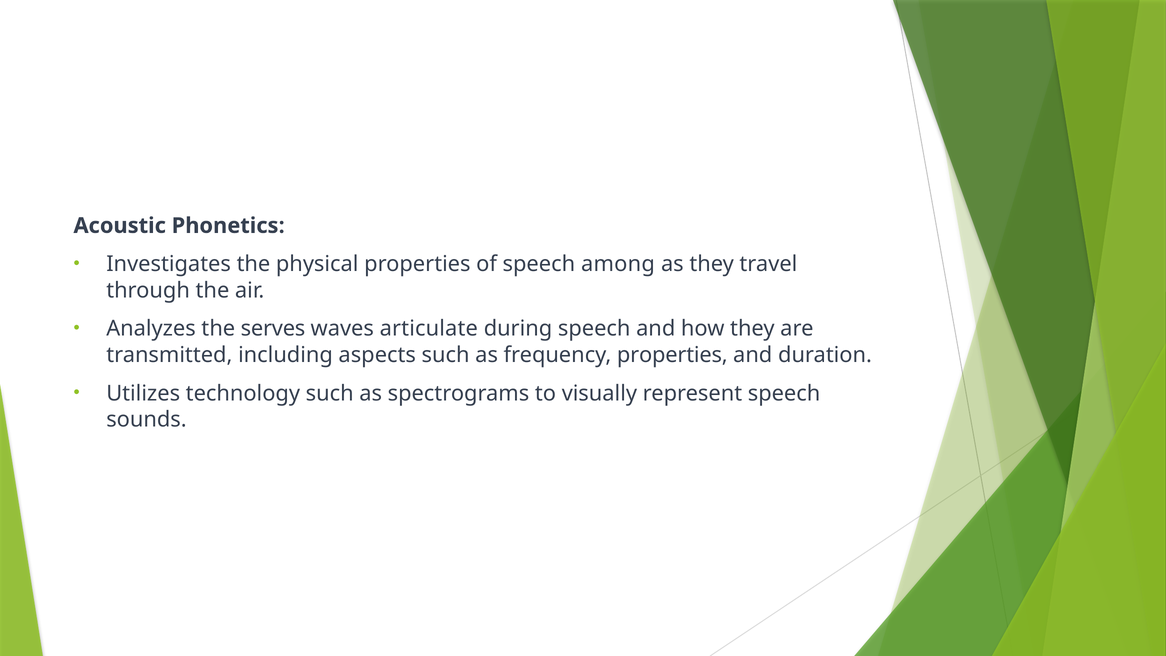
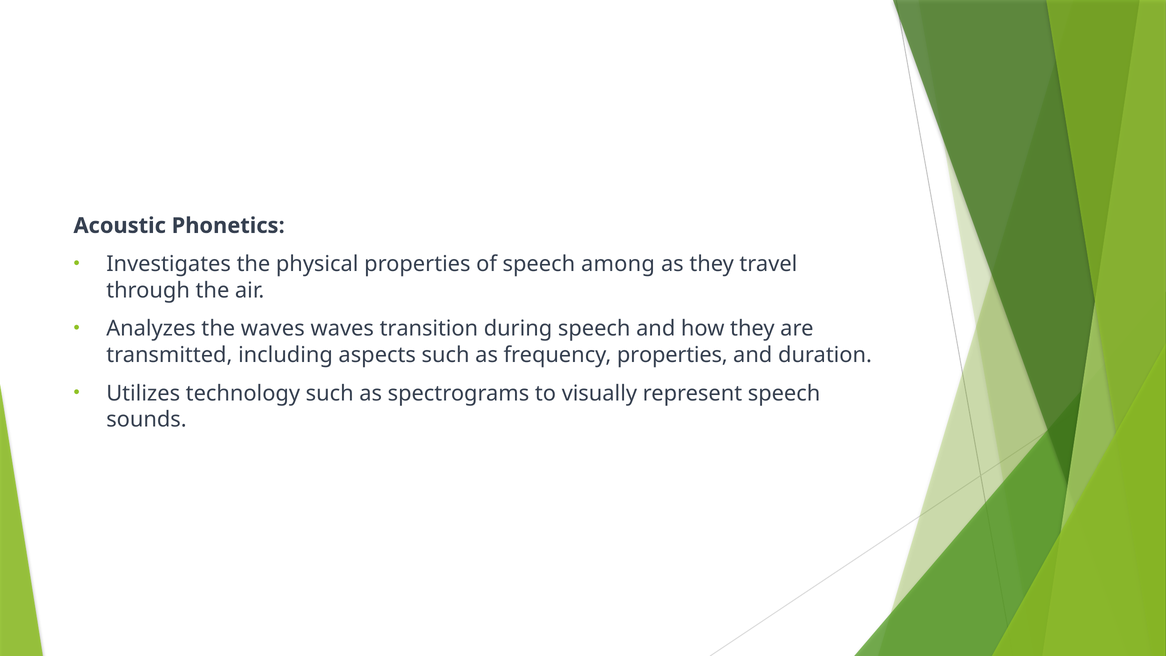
the serves: serves -> waves
articulate: articulate -> transition
